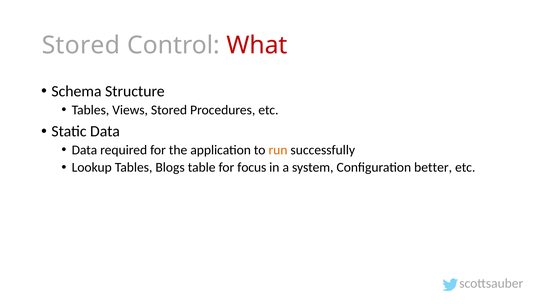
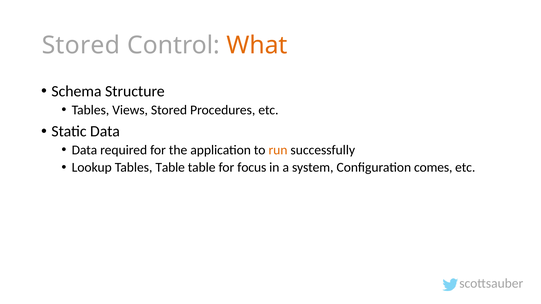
What colour: red -> orange
Tables Blogs: Blogs -> Table
better: better -> comes
